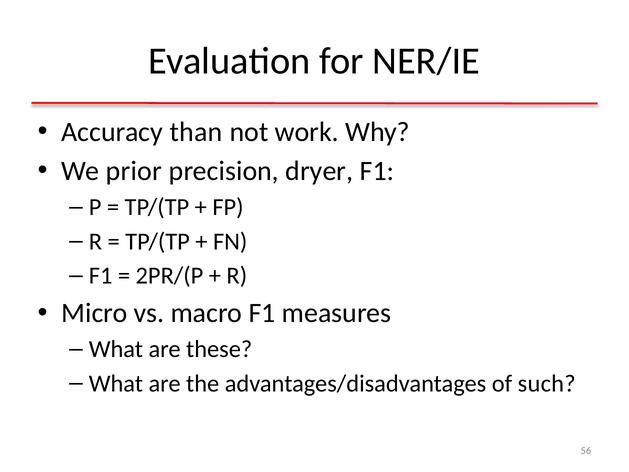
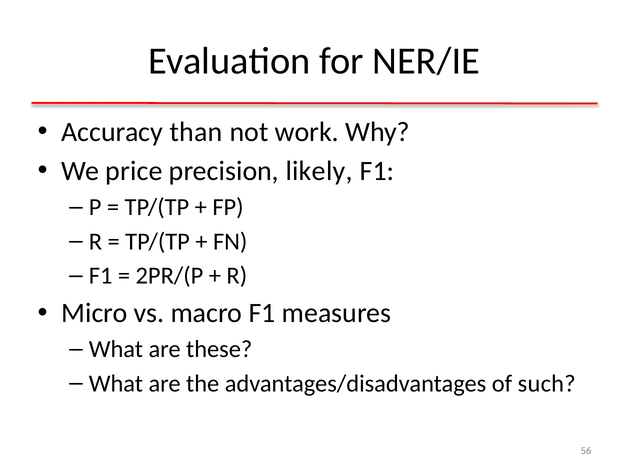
prior: prior -> price
dryer: dryer -> likely
